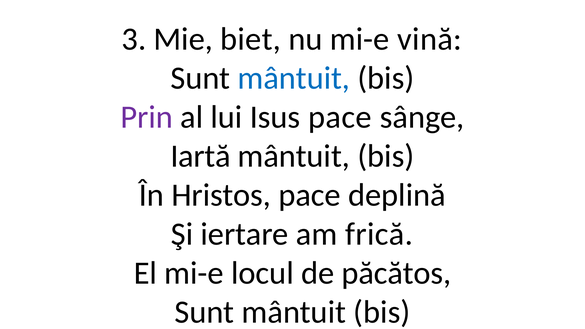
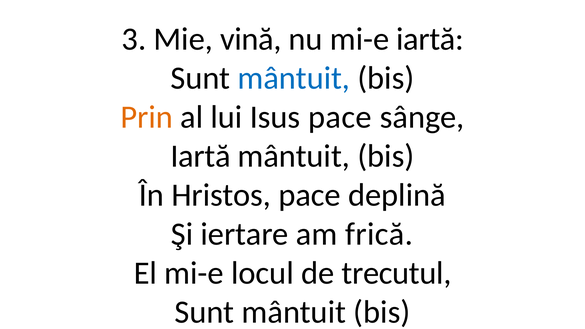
biet: biet -> vină
mi-e vină: vină -> iartă
Prin colour: purple -> orange
păcătos: păcătos -> trecutul
